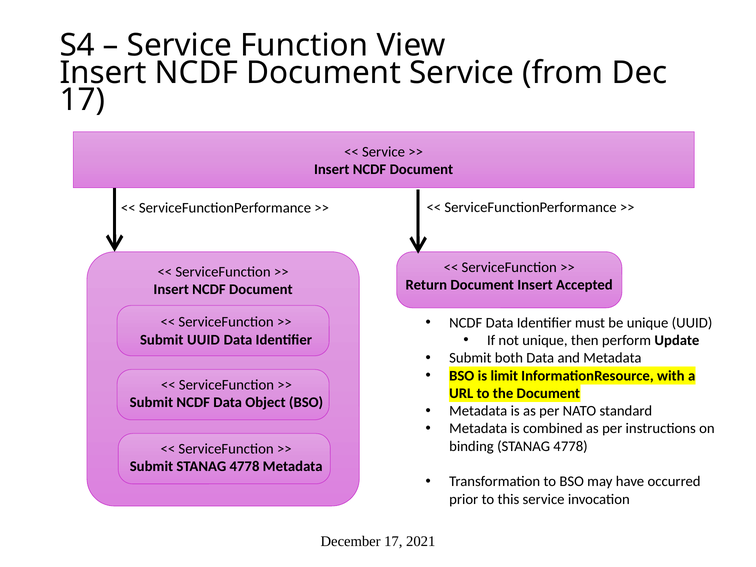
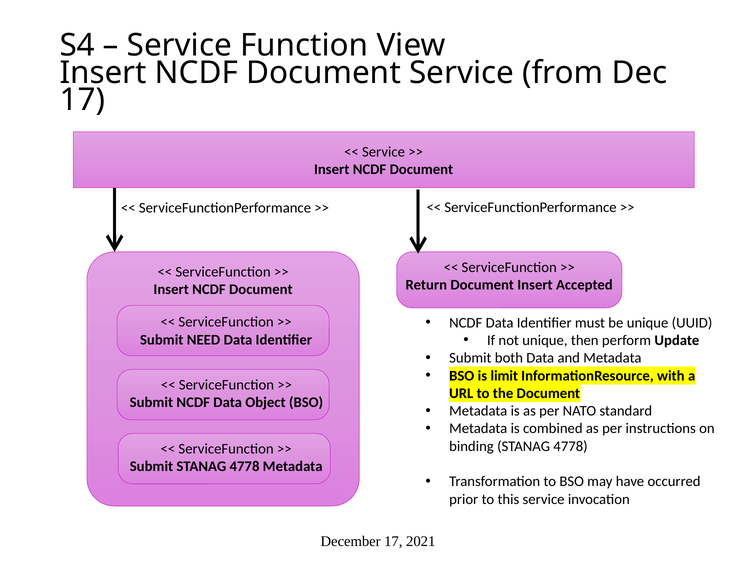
Submit UUID: UUID -> NEED
